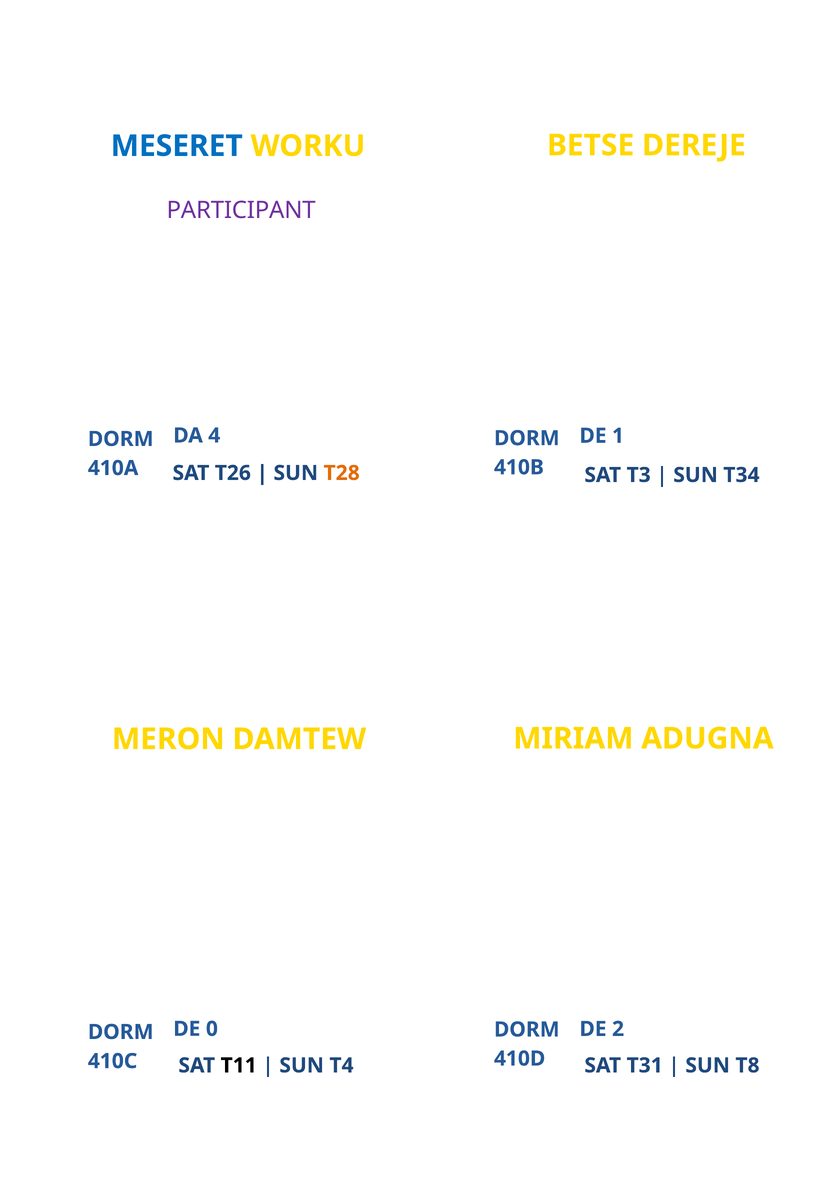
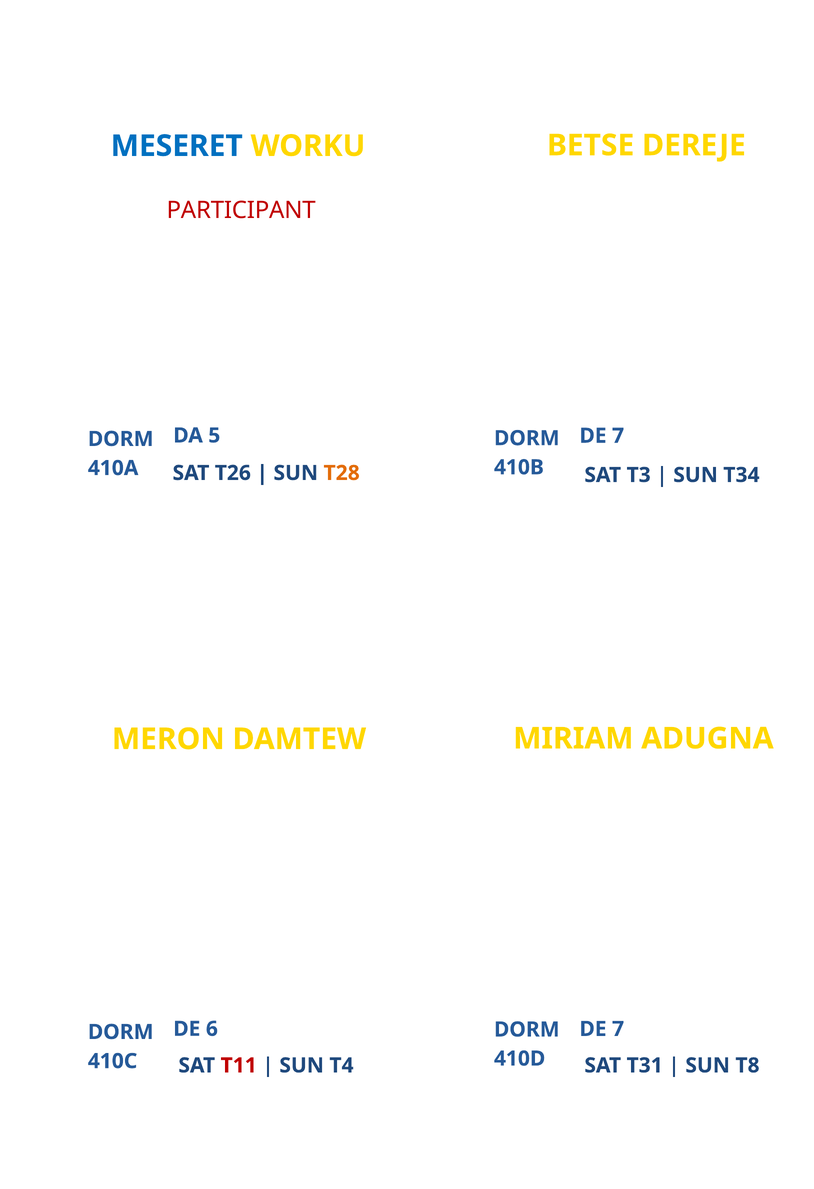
PARTICIPANT at (241, 210) colour: purple -> red
4: 4 -> 5
1 at (618, 436): 1 -> 7
0: 0 -> 6
2 at (618, 1029): 2 -> 7
T11 colour: black -> red
